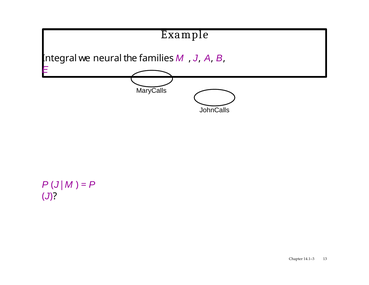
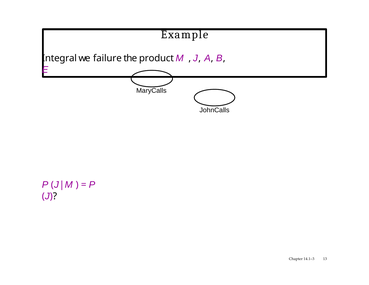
neural: neural -> failure
families: families -> product
